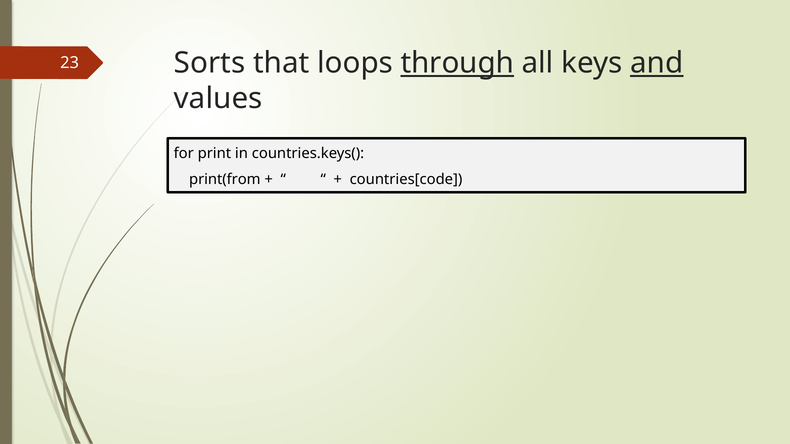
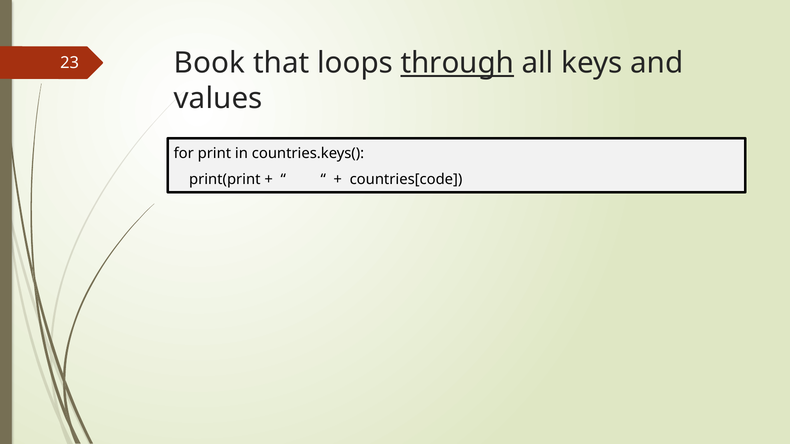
Sorts: Sorts -> Book
and underline: present -> none
print(from: print(from -> print(print
